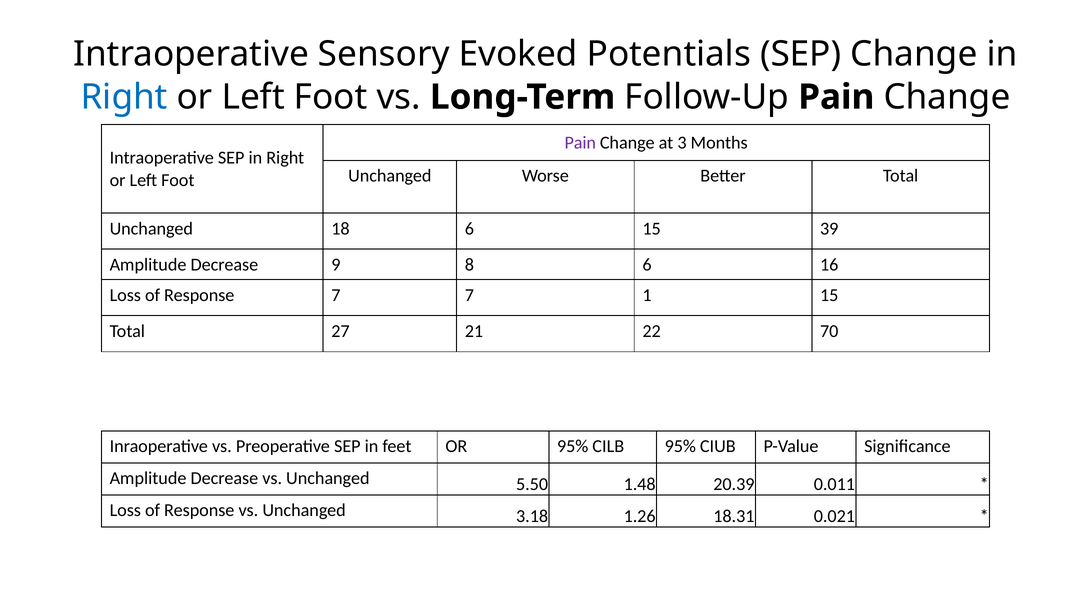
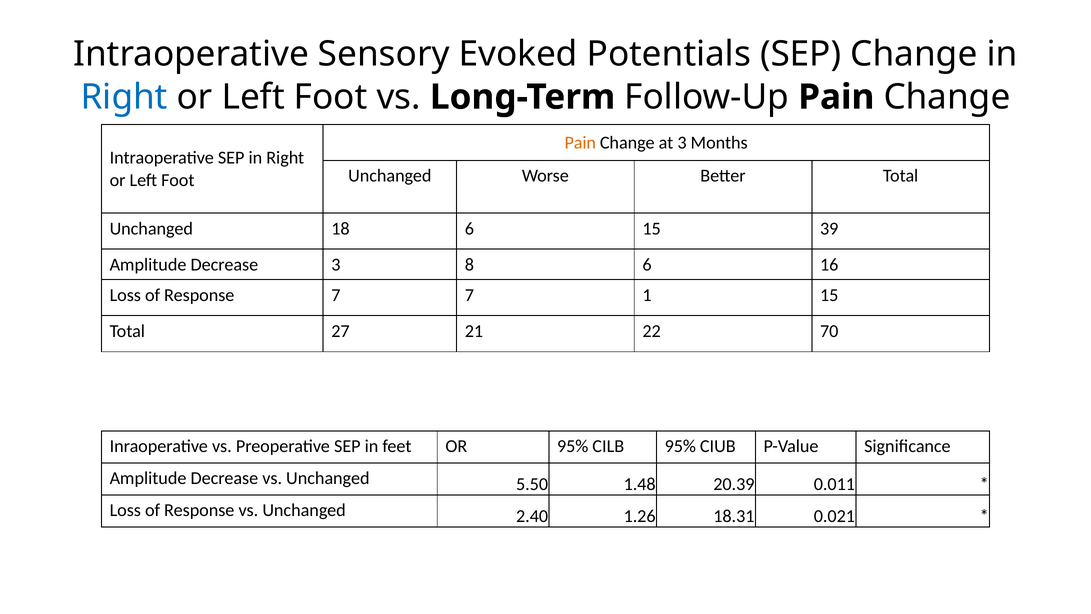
Pain at (580, 143) colour: purple -> orange
Decrease 9: 9 -> 3
3.18: 3.18 -> 2.40
